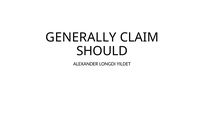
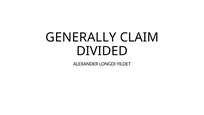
SHOULD: SHOULD -> DIVIDED
